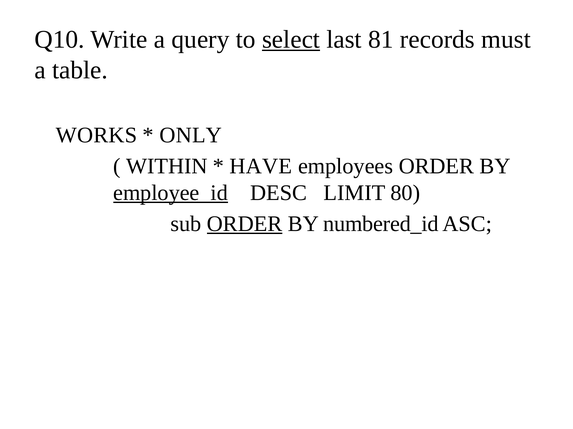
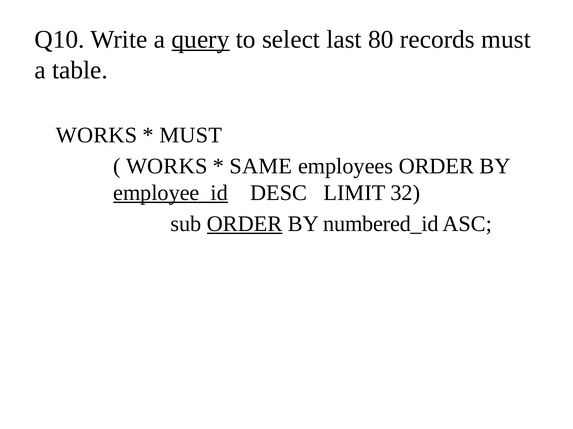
query underline: none -> present
select underline: present -> none
81: 81 -> 80
ONLY at (191, 135): ONLY -> MUST
WITHIN at (167, 166): WITHIN -> WORKS
HAVE: HAVE -> SAME
80: 80 -> 32
